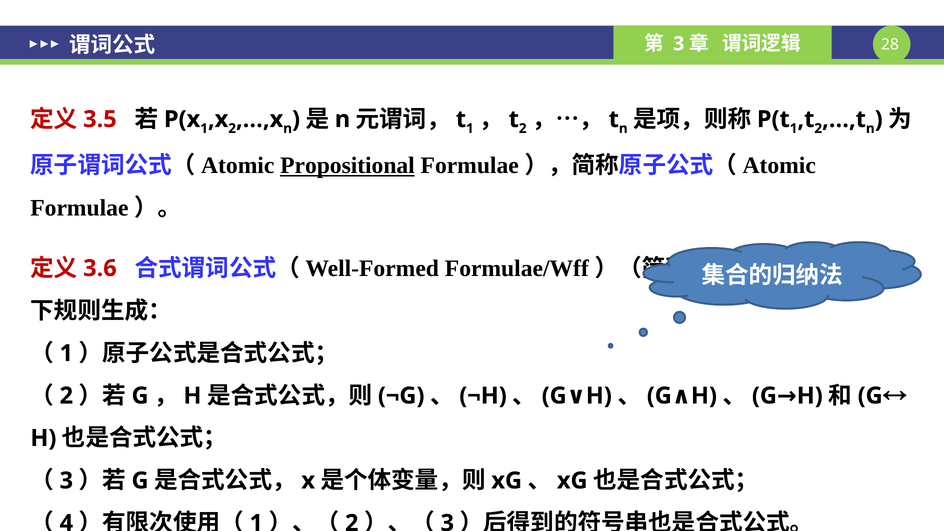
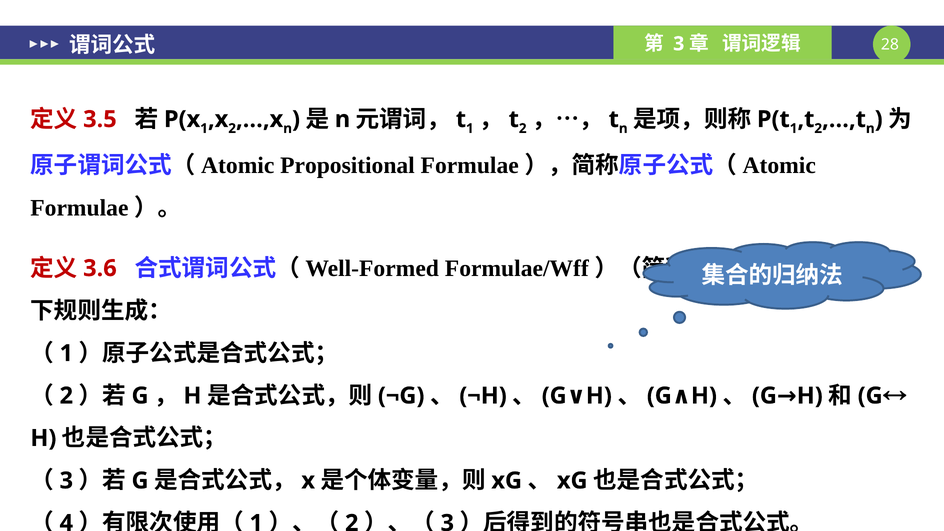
Propositional underline: present -> none
